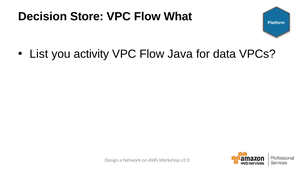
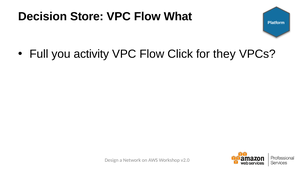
List: List -> Full
Java: Java -> Click
data: data -> they
